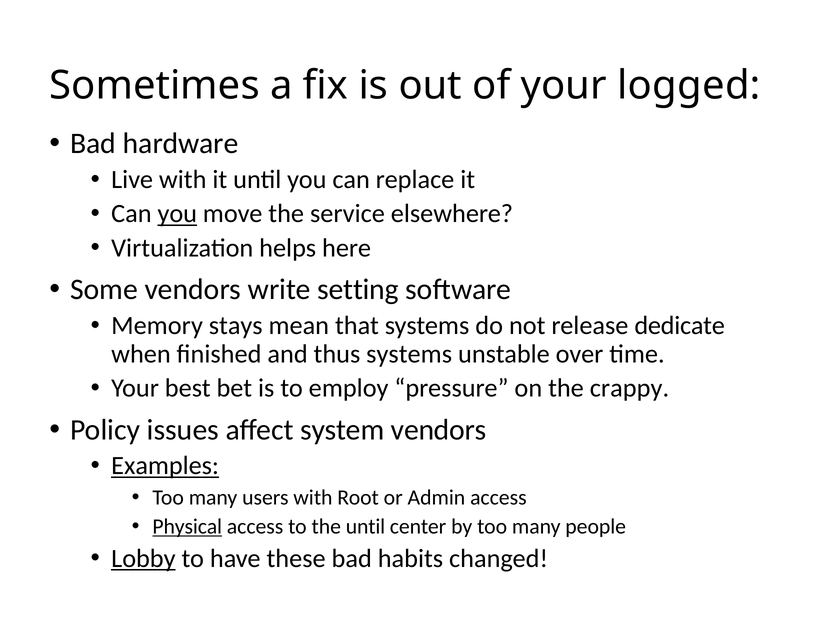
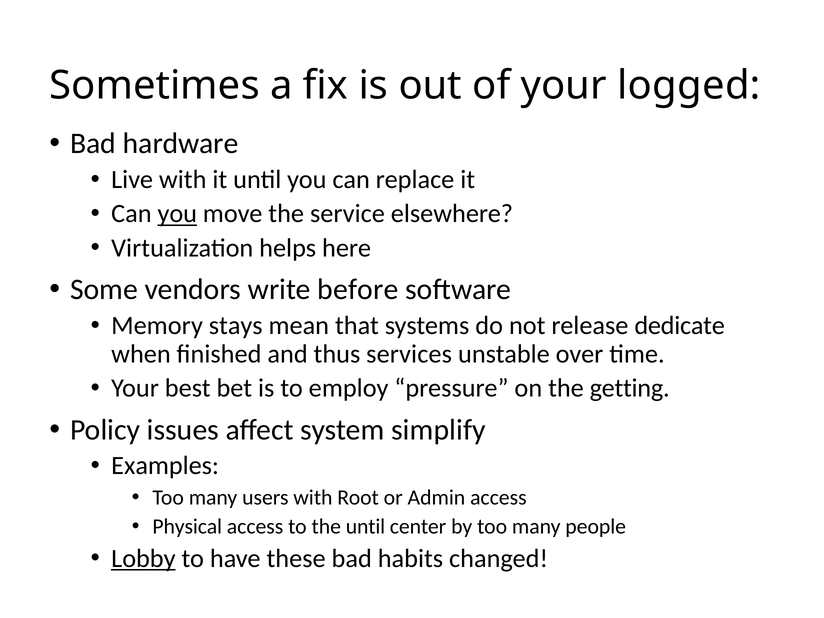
setting: setting -> before
thus systems: systems -> services
crappy: crappy -> getting
system vendors: vendors -> simplify
Examples underline: present -> none
Physical underline: present -> none
